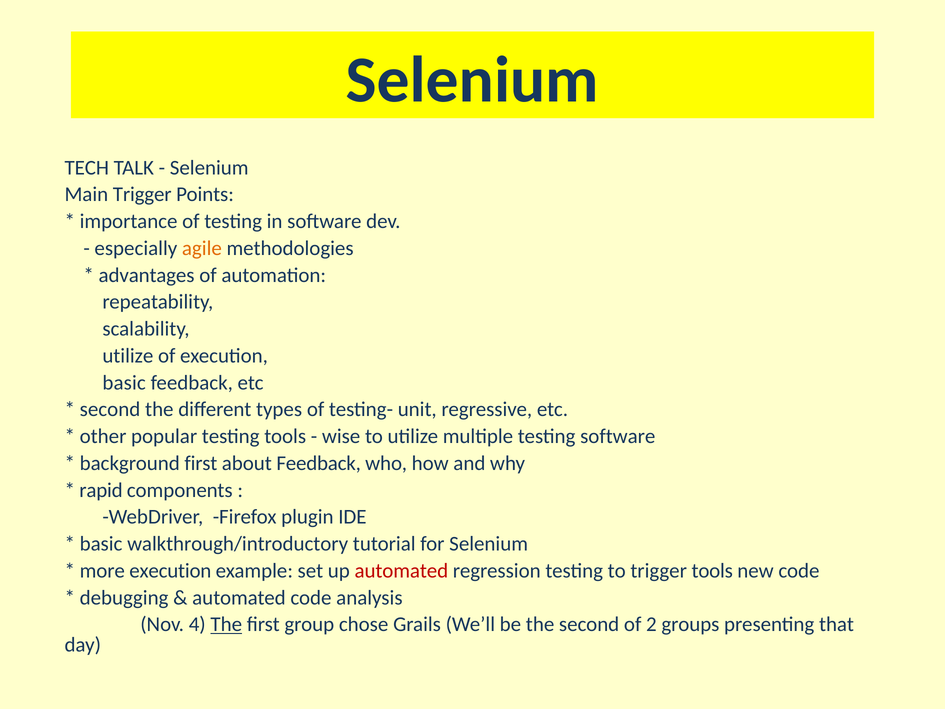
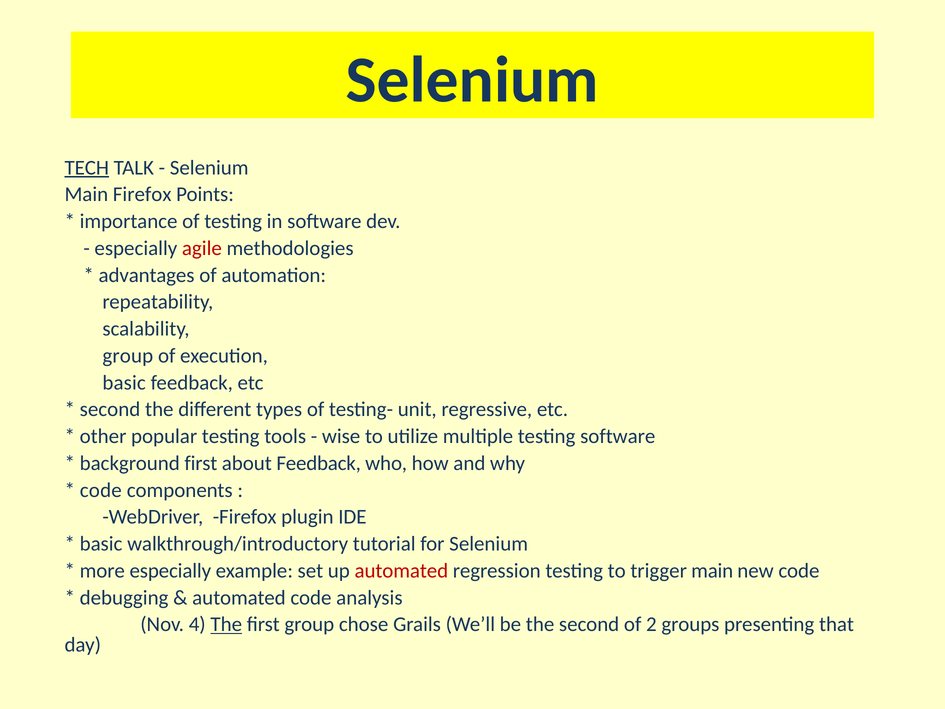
TECH underline: none -> present
Main Trigger: Trigger -> Firefox
agile colour: orange -> red
utilize at (128, 356): utilize -> group
rapid at (101, 490): rapid -> code
more execution: execution -> especially
trigger tools: tools -> main
